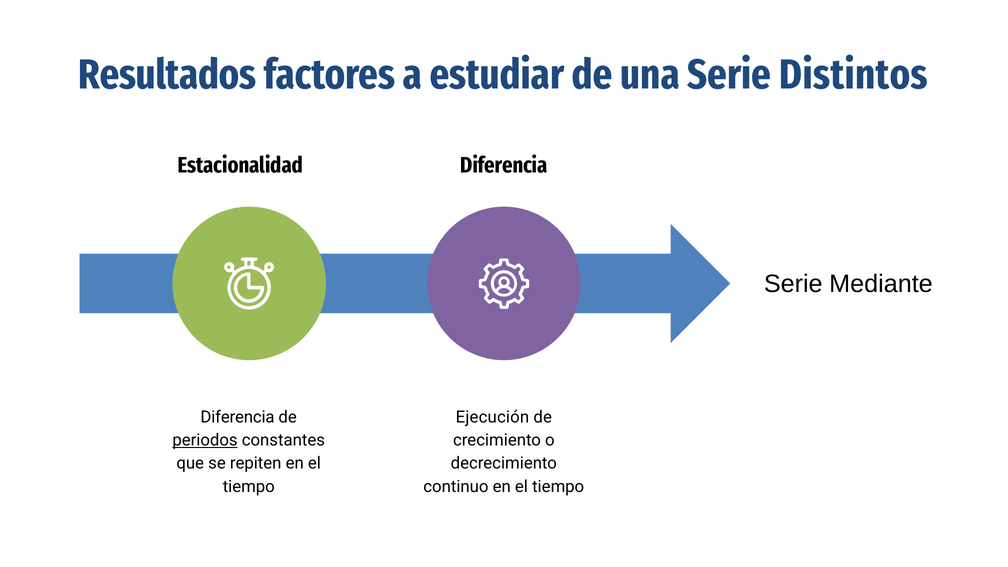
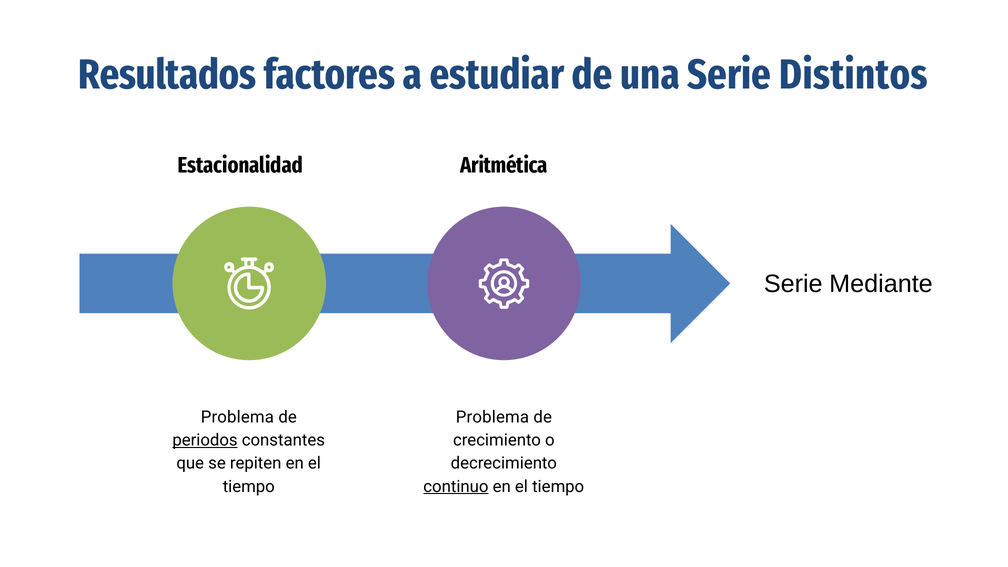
Diferencia at (504, 165): Diferencia -> Aritmética
Diferencia at (238, 417): Diferencia -> Problema
Ejecución at (492, 417): Ejecución -> Problema
continuo underline: none -> present
